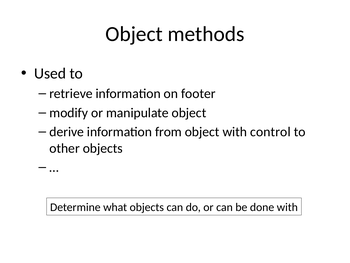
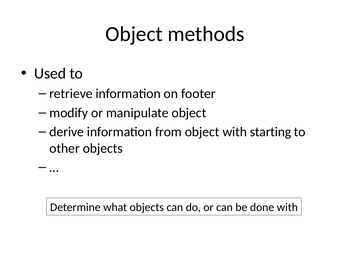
control: control -> starting
